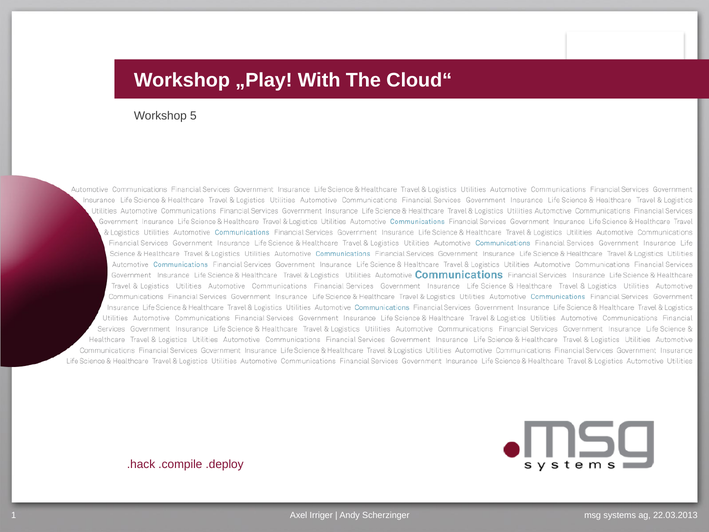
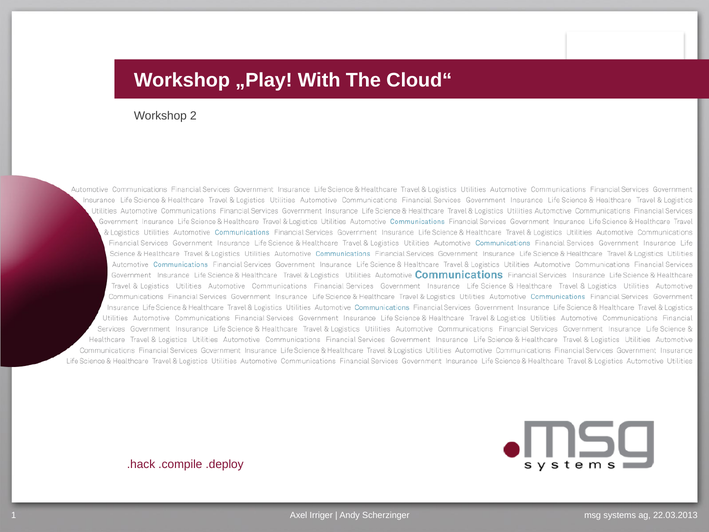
5: 5 -> 2
